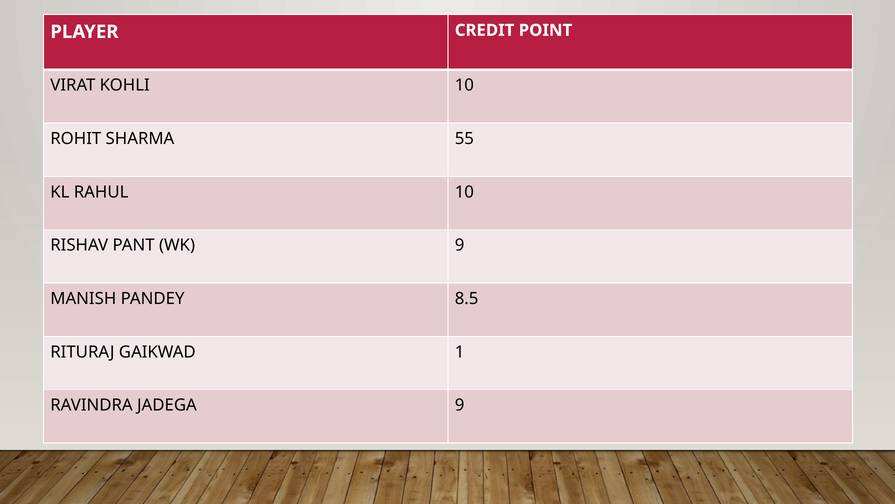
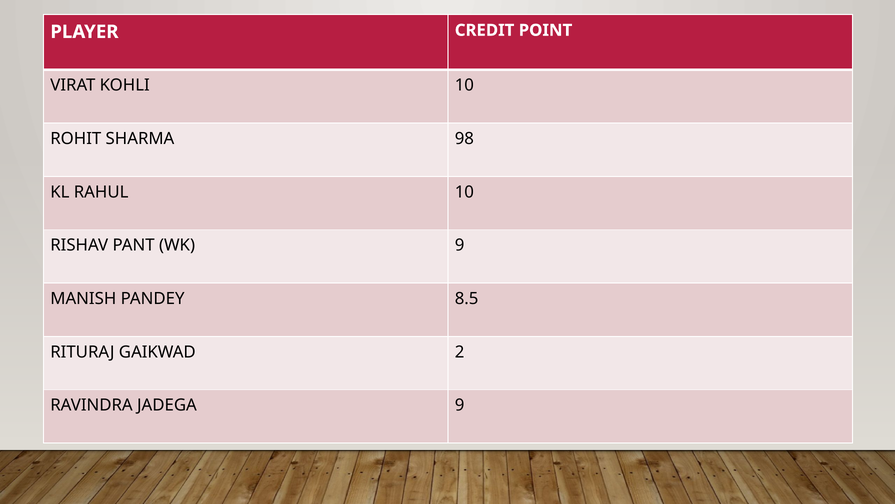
55: 55 -> 98
1: 1 -> 2
